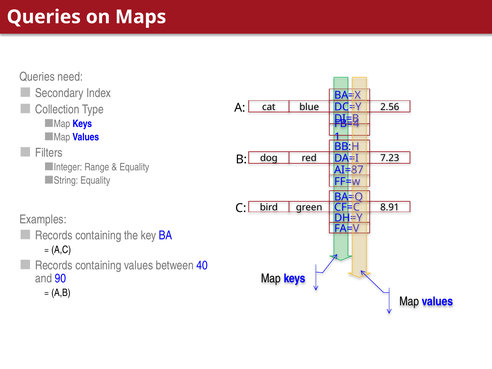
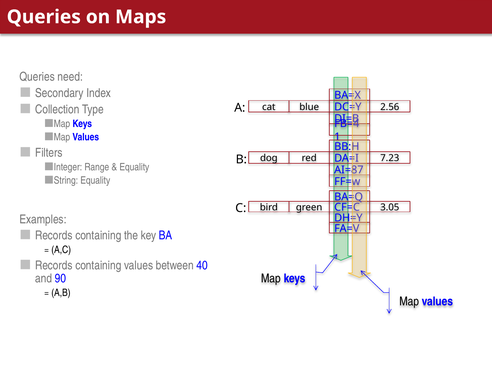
8.91: 8.91 -> 3.05
